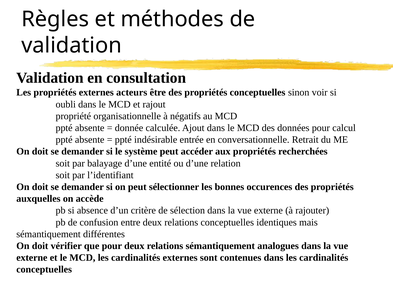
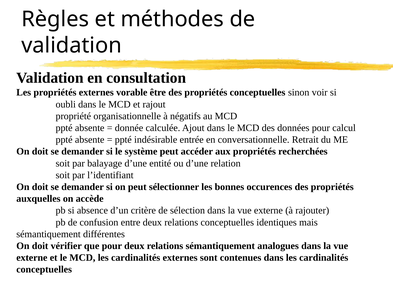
acteurs: acteurs -> vorable
